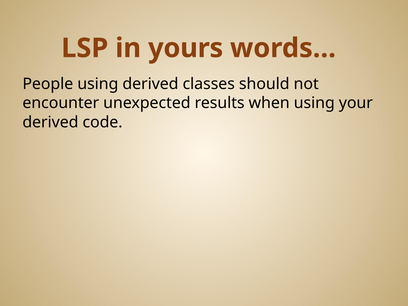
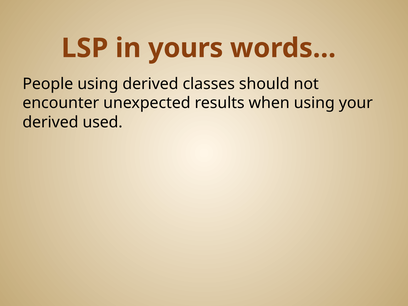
code: code -> used
